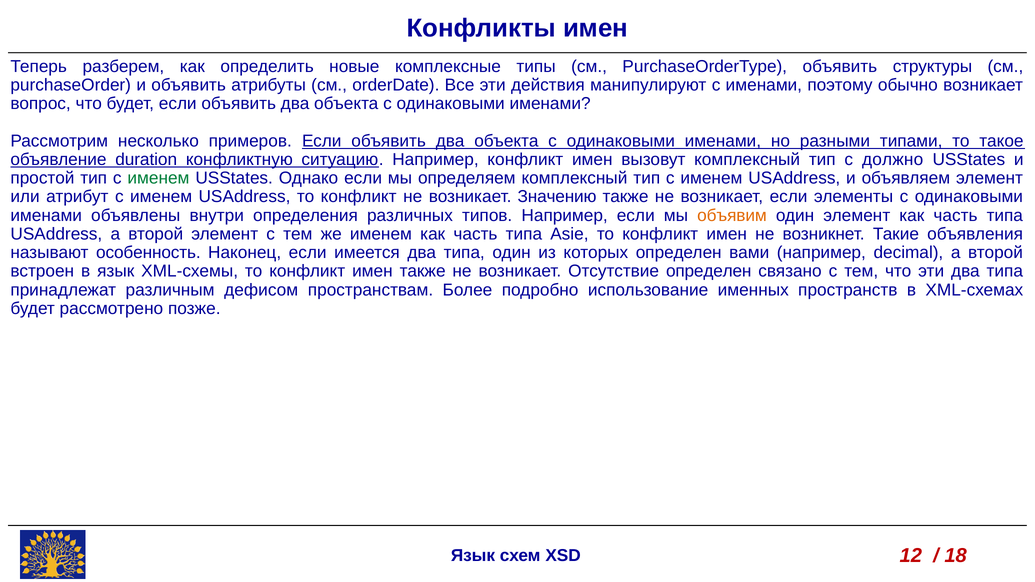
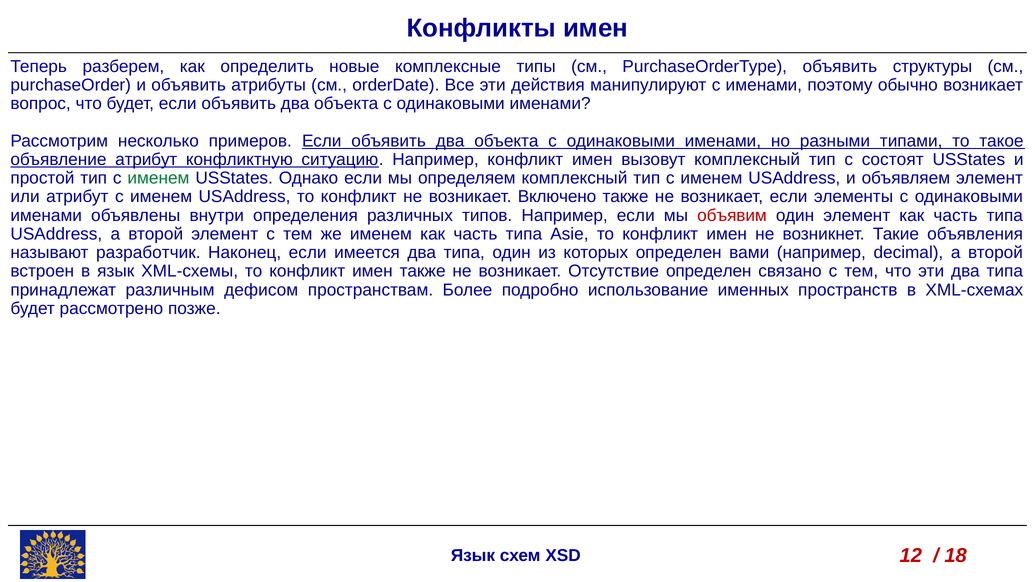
объявление duration: duration -> атрибут
должно: должно -> состоят
Значению: Значению -> Включено
объявим colour: orange -> red
особенность: особенность -> разработчик
